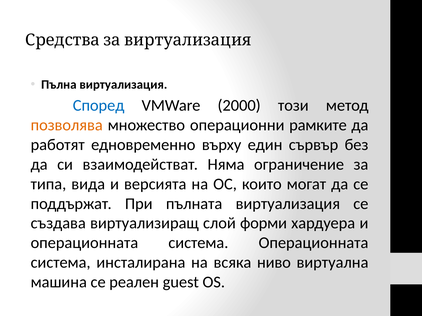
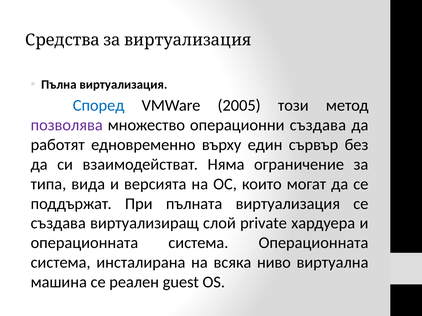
2000: 2000 -> 2005
позволява colour: orange -> purple
операционни рамките: рамките -> създава
форми: форми -> private
